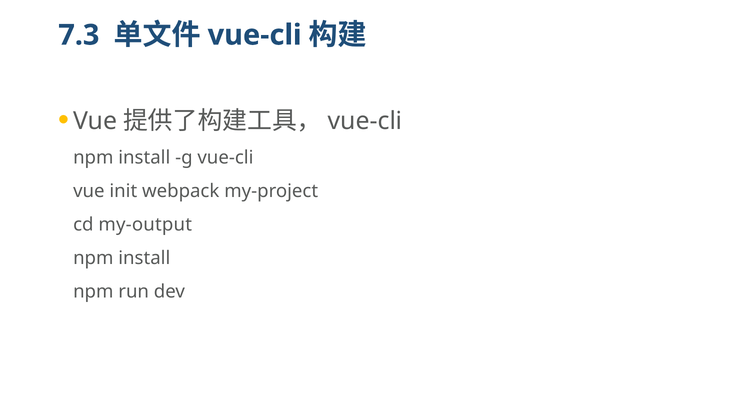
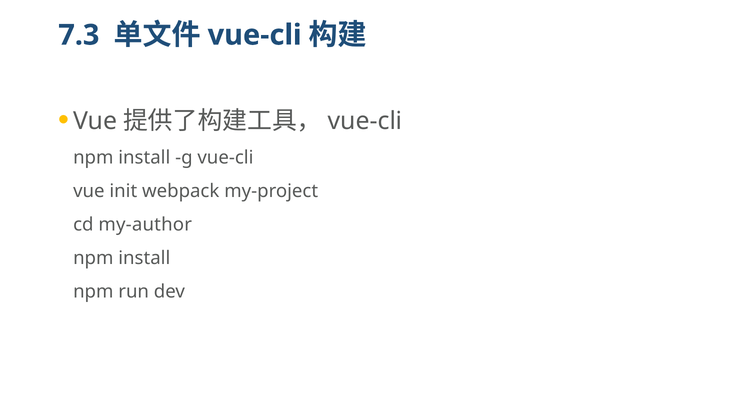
my-output: my-output -> my-author
